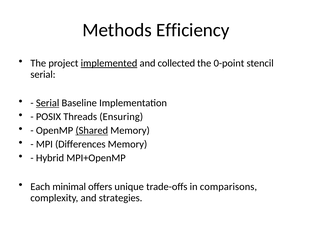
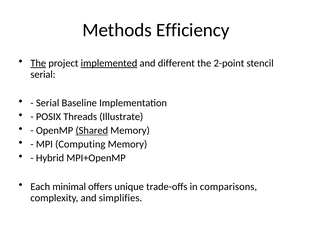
The at (38, 63) underline: none -> present
collected: collected -> different
0-point: 0-point -> 2-point
Serial at (48, 103) underline: present -> none
Ensuring: Ensuring -> Illustrate
Differences: Differences -> Computing
strategies: strategies -> simplifies
